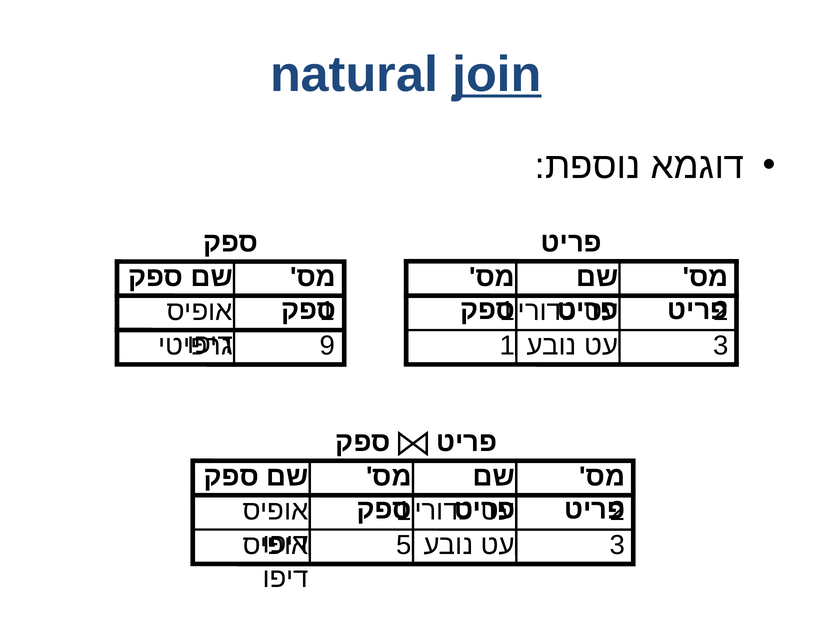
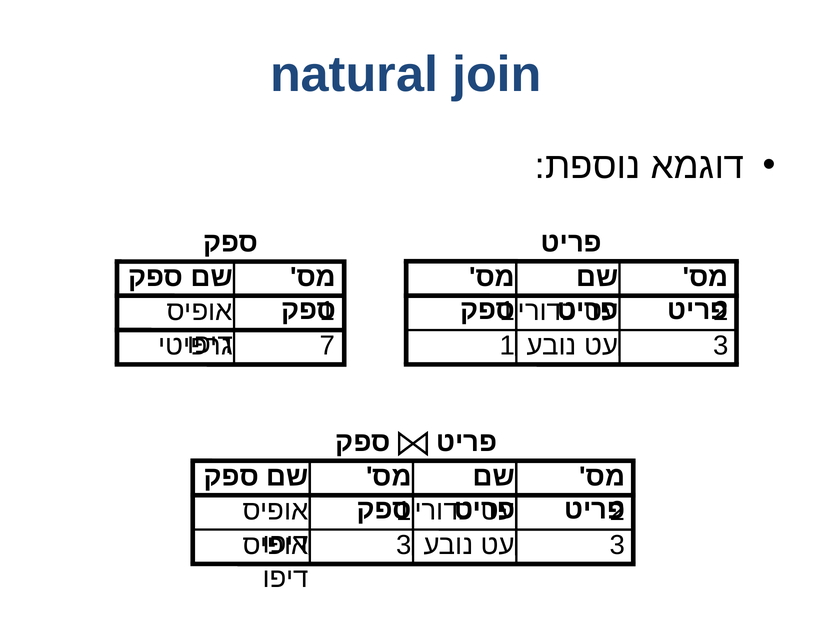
join underline: present -> none
9: 9 -> 7
5 at (404, 546): 5 -> 3
